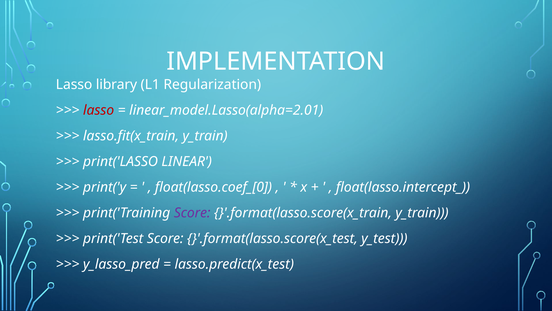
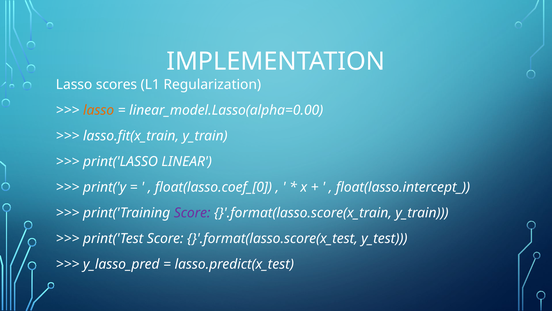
library: library -> scores
lasso at (99, 110) colour: red -> orange
linear_model.Lasso(alpha=2.01: linear_model.Lasso(alpha=2.01 -> linear_model.Lasso(alpha=0.00
